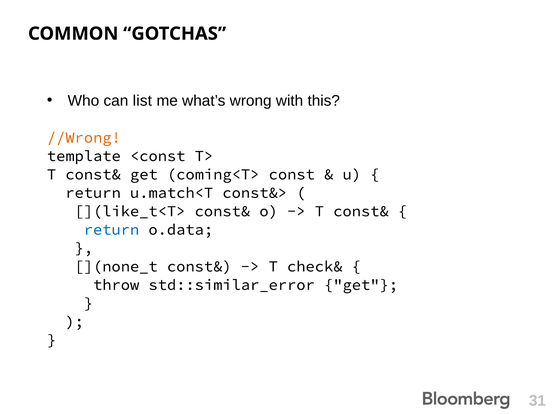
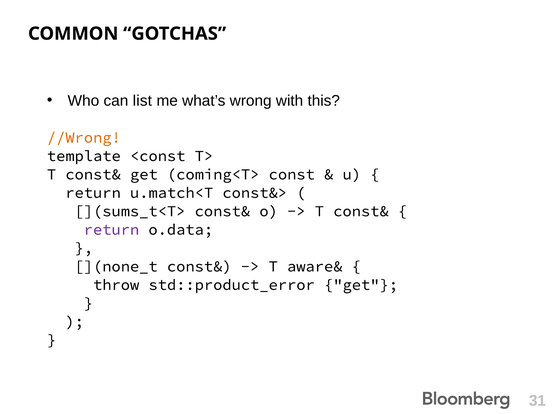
](like_t<T>: ](like_t<T> -> ](sums_t<T>
return at (111, 230) colour: blue -> purple
check&: check& -> aware&
std::similar_error: std::similar_error -> std::product_error
